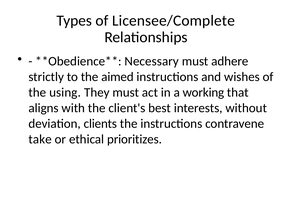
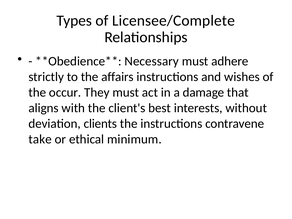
aimed: aimed -> affairs
using: using -> occur
working: working -> damage
prioritizes: prioritizes -> minimum
